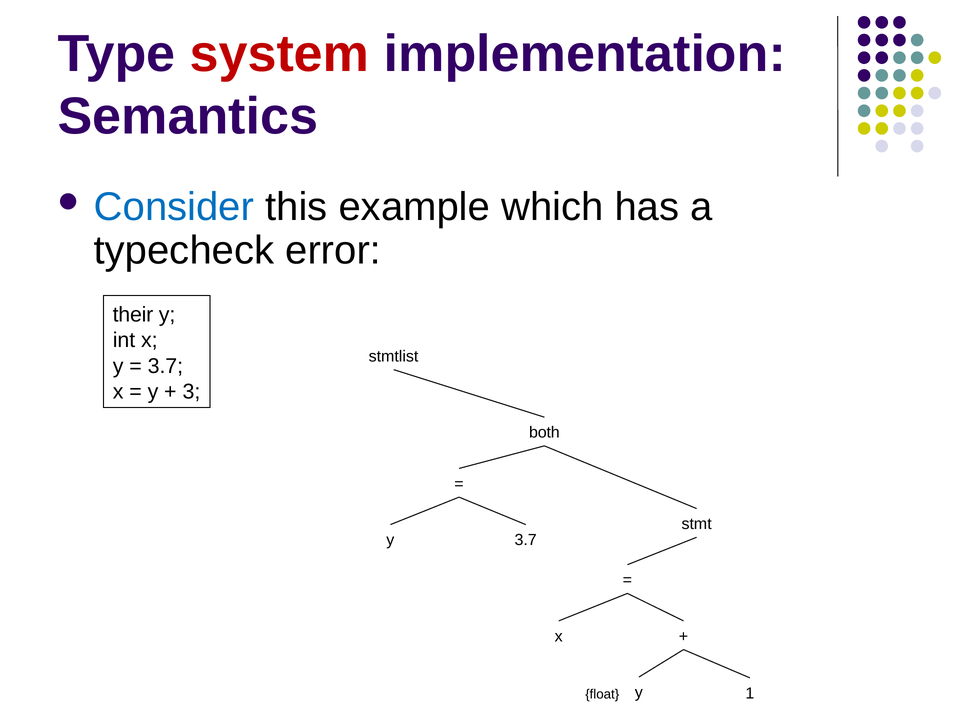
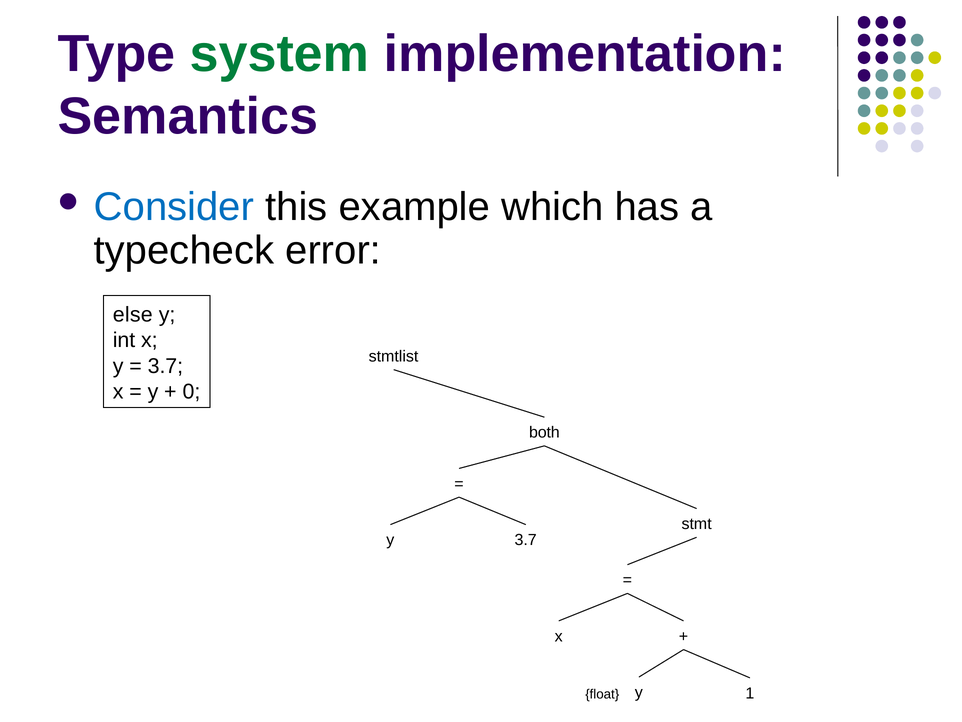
system colour: red -> green
their: their -> else
3: 3 -> 0
